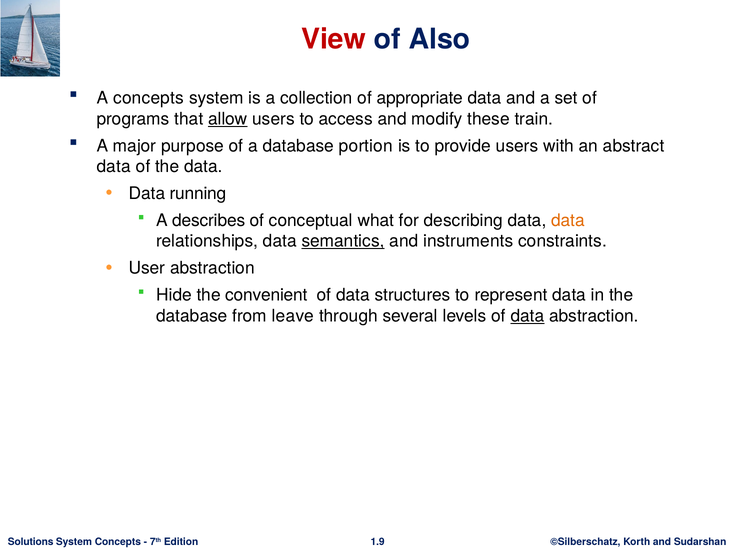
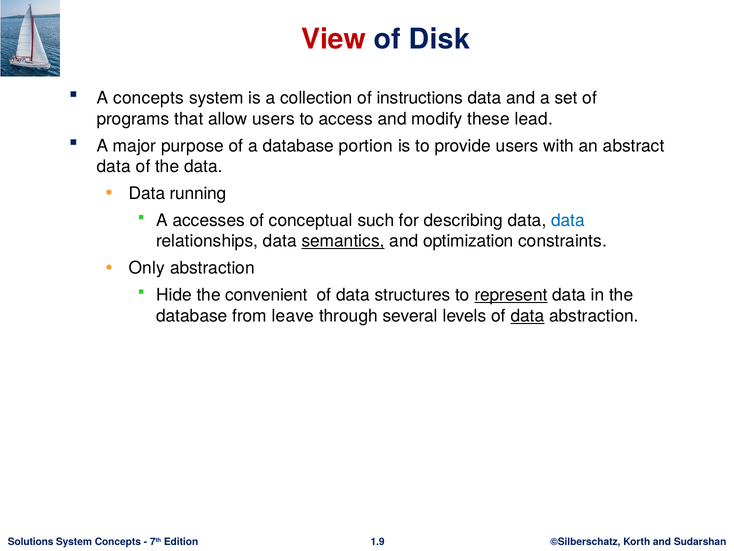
Also: Also -> Disk
appropriate: appropriate -> instructions
allow underline: present -> none
train: train -> lead
describes: describes -> accesses
what: what -> such
data at (568, 220) colour: orange -> blue
instruments: instruments -> optimization
User: User -> Only
represent underline: none -> present
